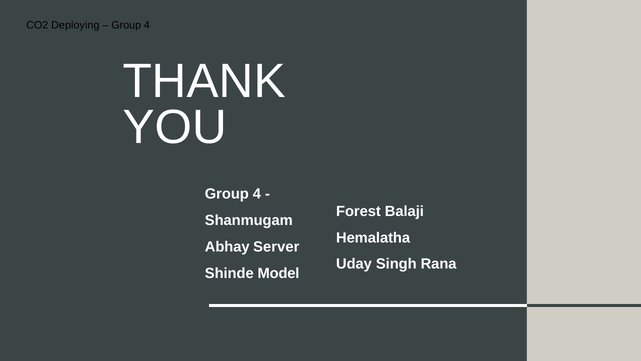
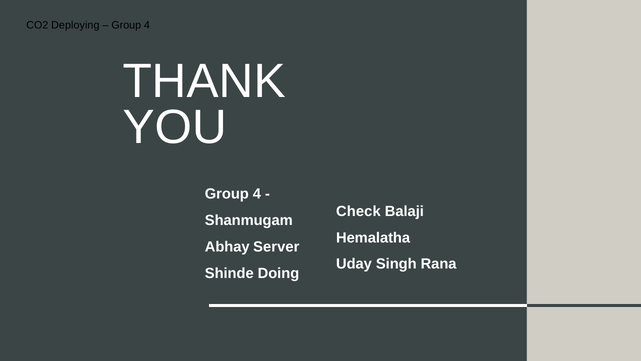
Forest: Forest -> Check
Model: Model -> Doing
